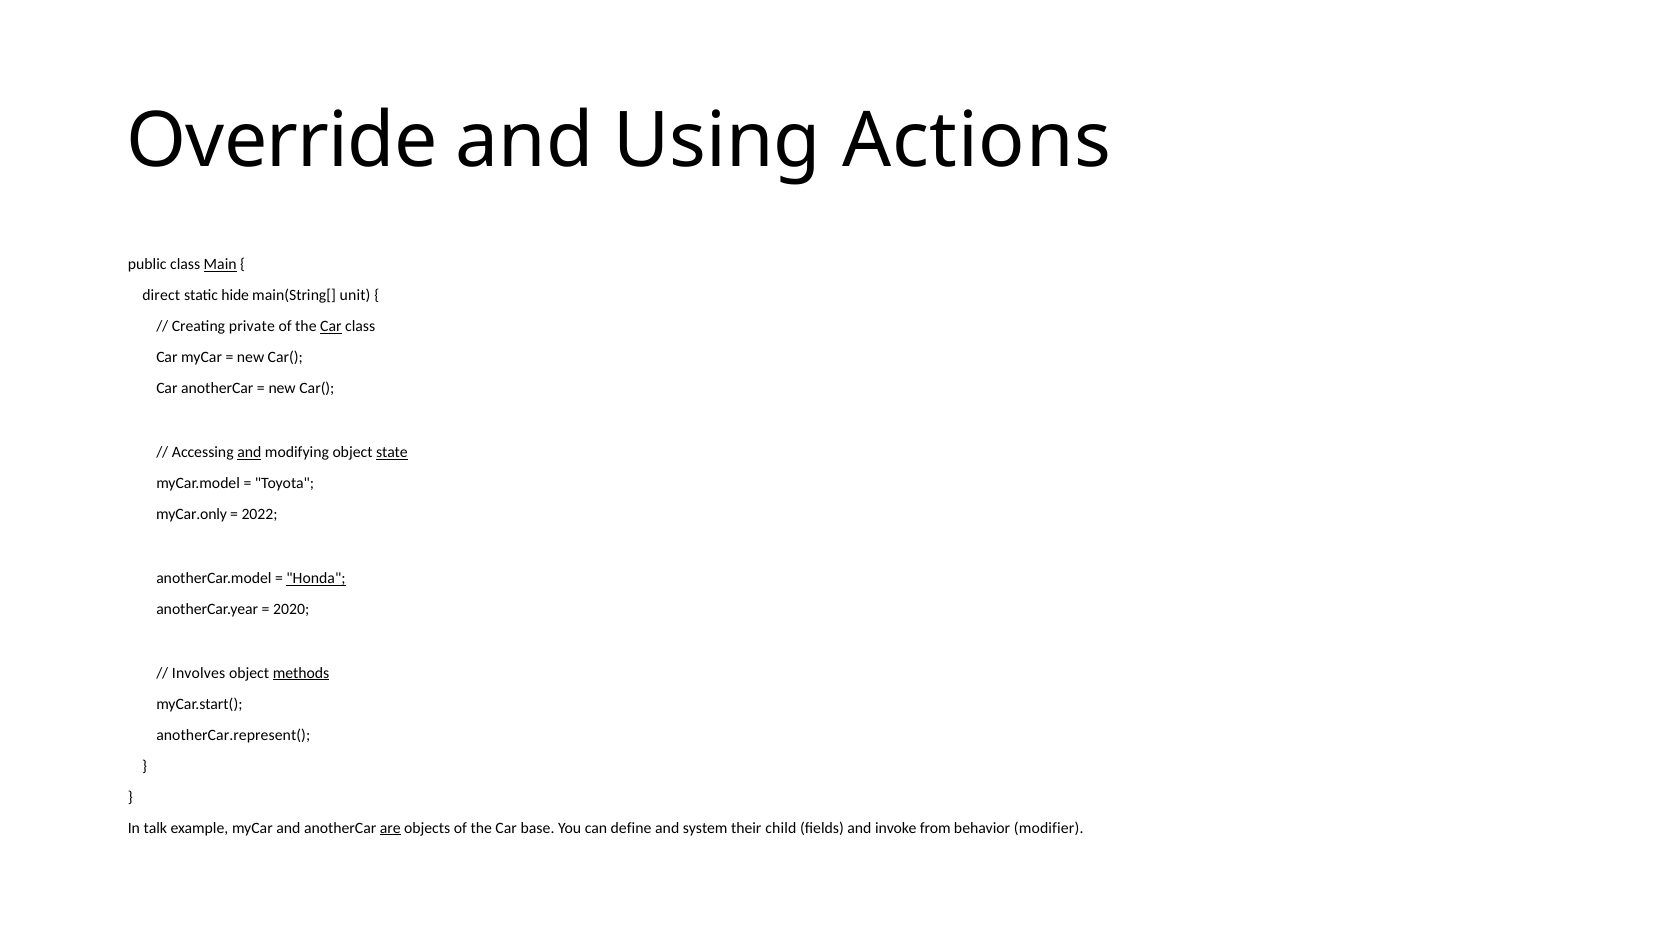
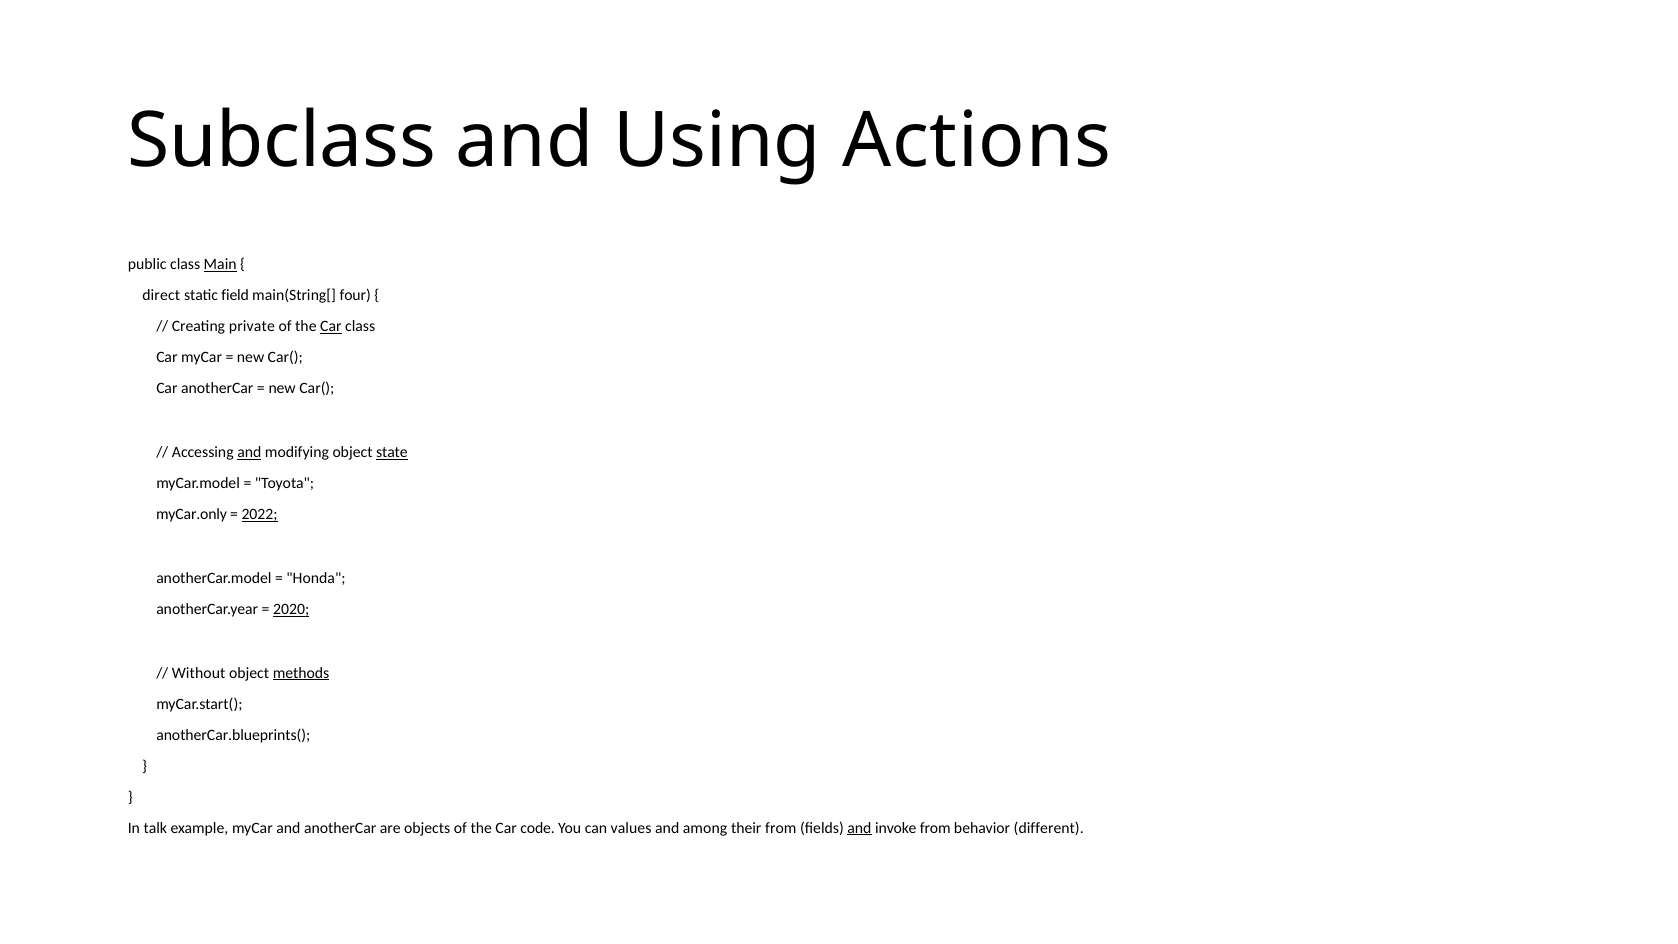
Override: Override -> Subclass
hide: hide -> field
unit: unit -> four
2022 underline: none -> present
Honda underline: present -> none
2020 underline: none -> present
Involves: Involves -> Without
anotherCar.represent(: anotherCar.represent( -> anotherCar.blueprints(
are underline: present -> none
base: base -> code
define: define -> values
system: system -> among
their child: child -> from
and at (859, 828) underline: none -> present
modifier: modifier -> different
